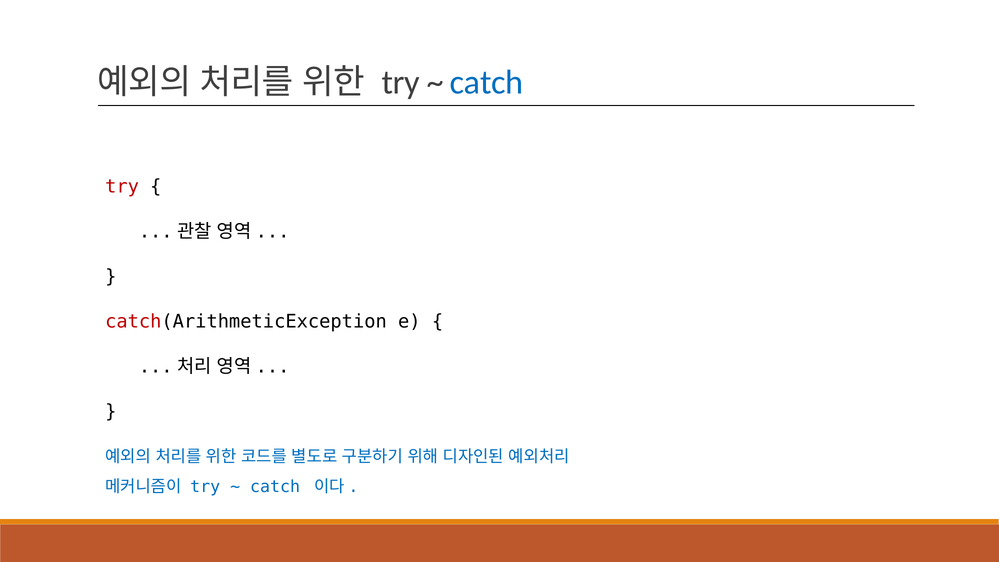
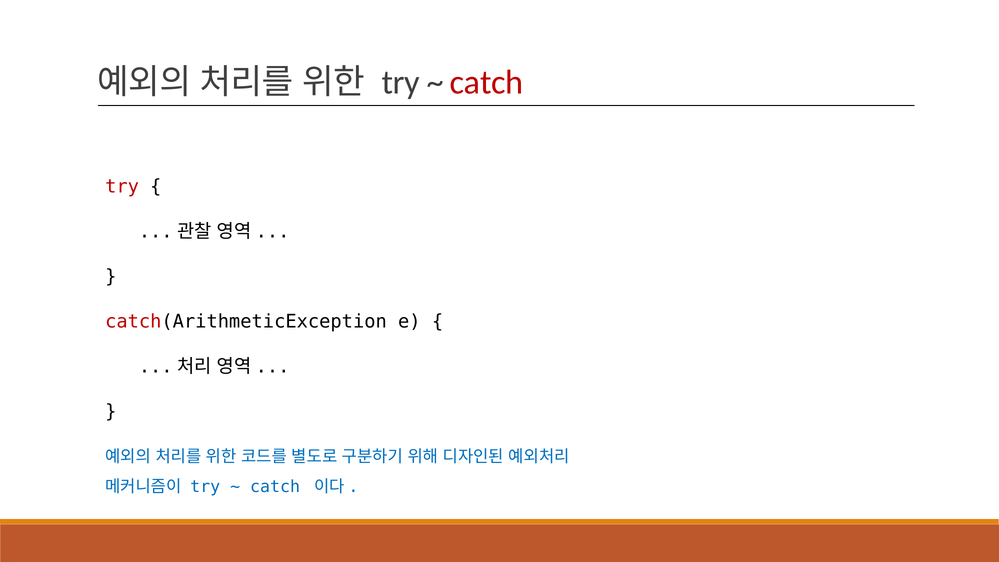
catch at (487, 82) colour: blue -> red
